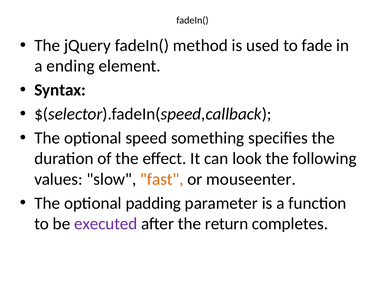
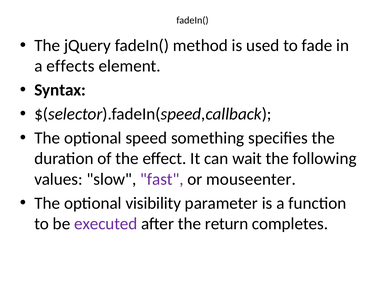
ending: ending -> effects
look: look -> wait
fast colour: orange -> purple
padding: padding -> visibility
